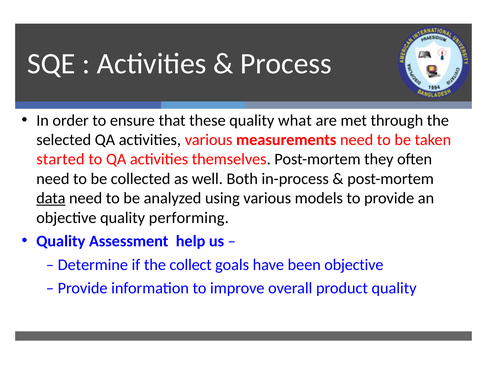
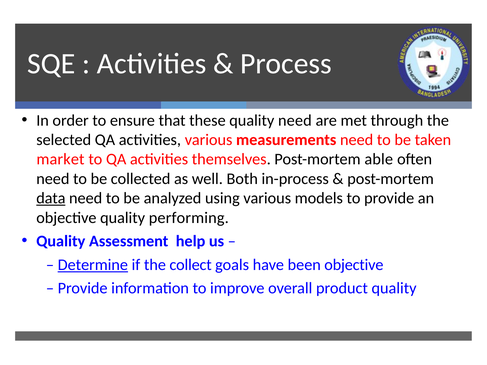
quality what: what -> need
started: started -> market
they: they -> able
Determine underline: none -> present
